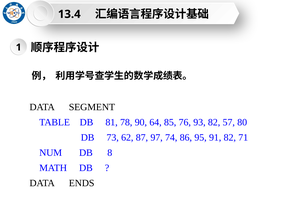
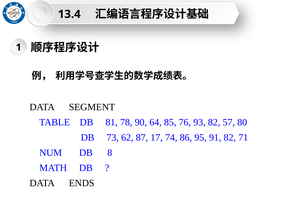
97: 97 -> 17
